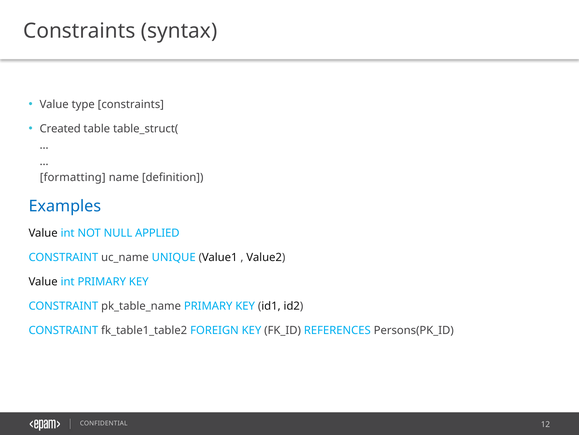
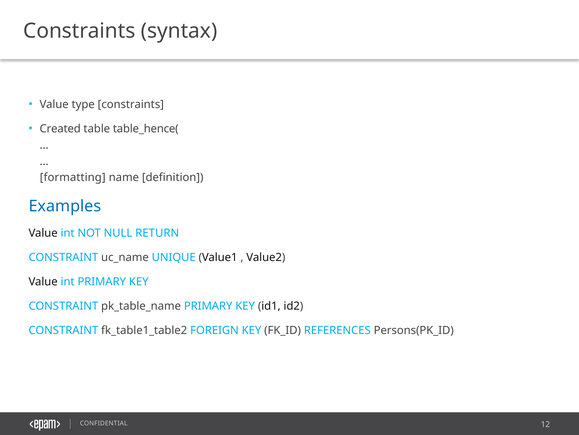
table_struct(: table_struct( -> table_hence(
APPLIED: APPLIED -> RETURN
